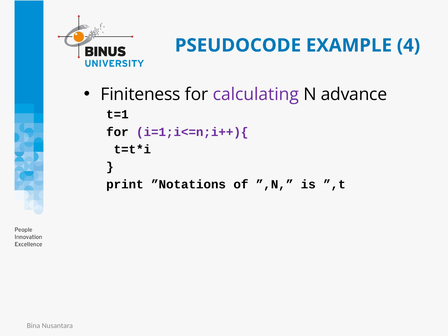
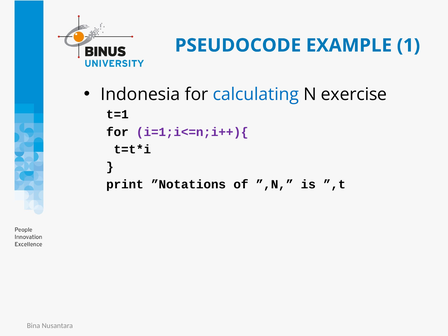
4: 4 -> 1
Finiteness: Finiteness -> Indonesia
calculating colour: purple -> blue
advance: advance -> exercise
